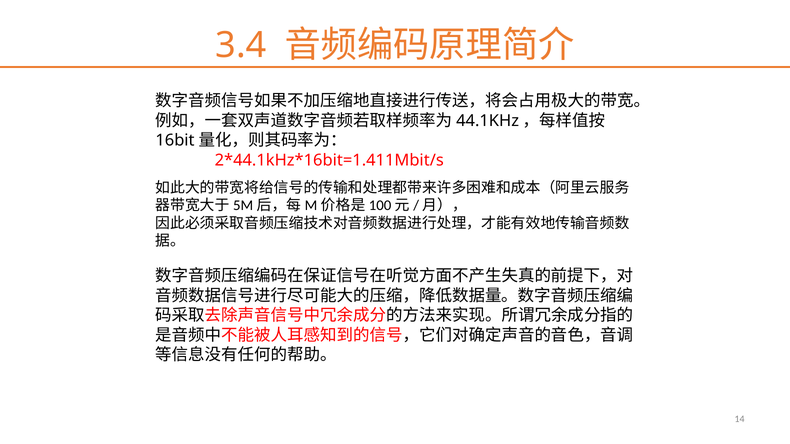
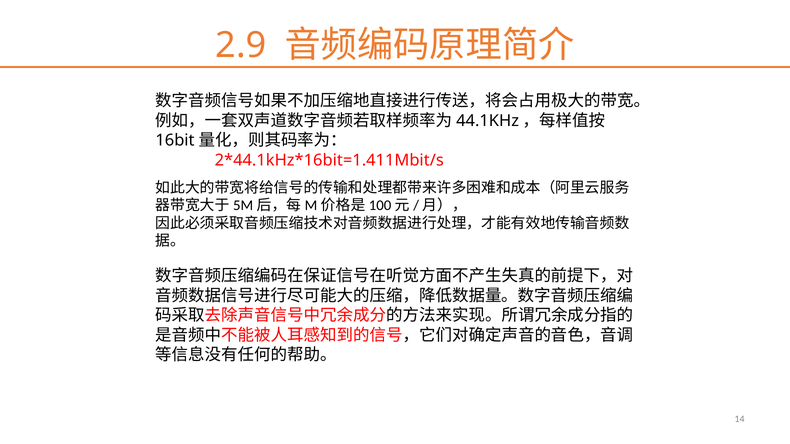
3.4: 3.4 -> 2.9
